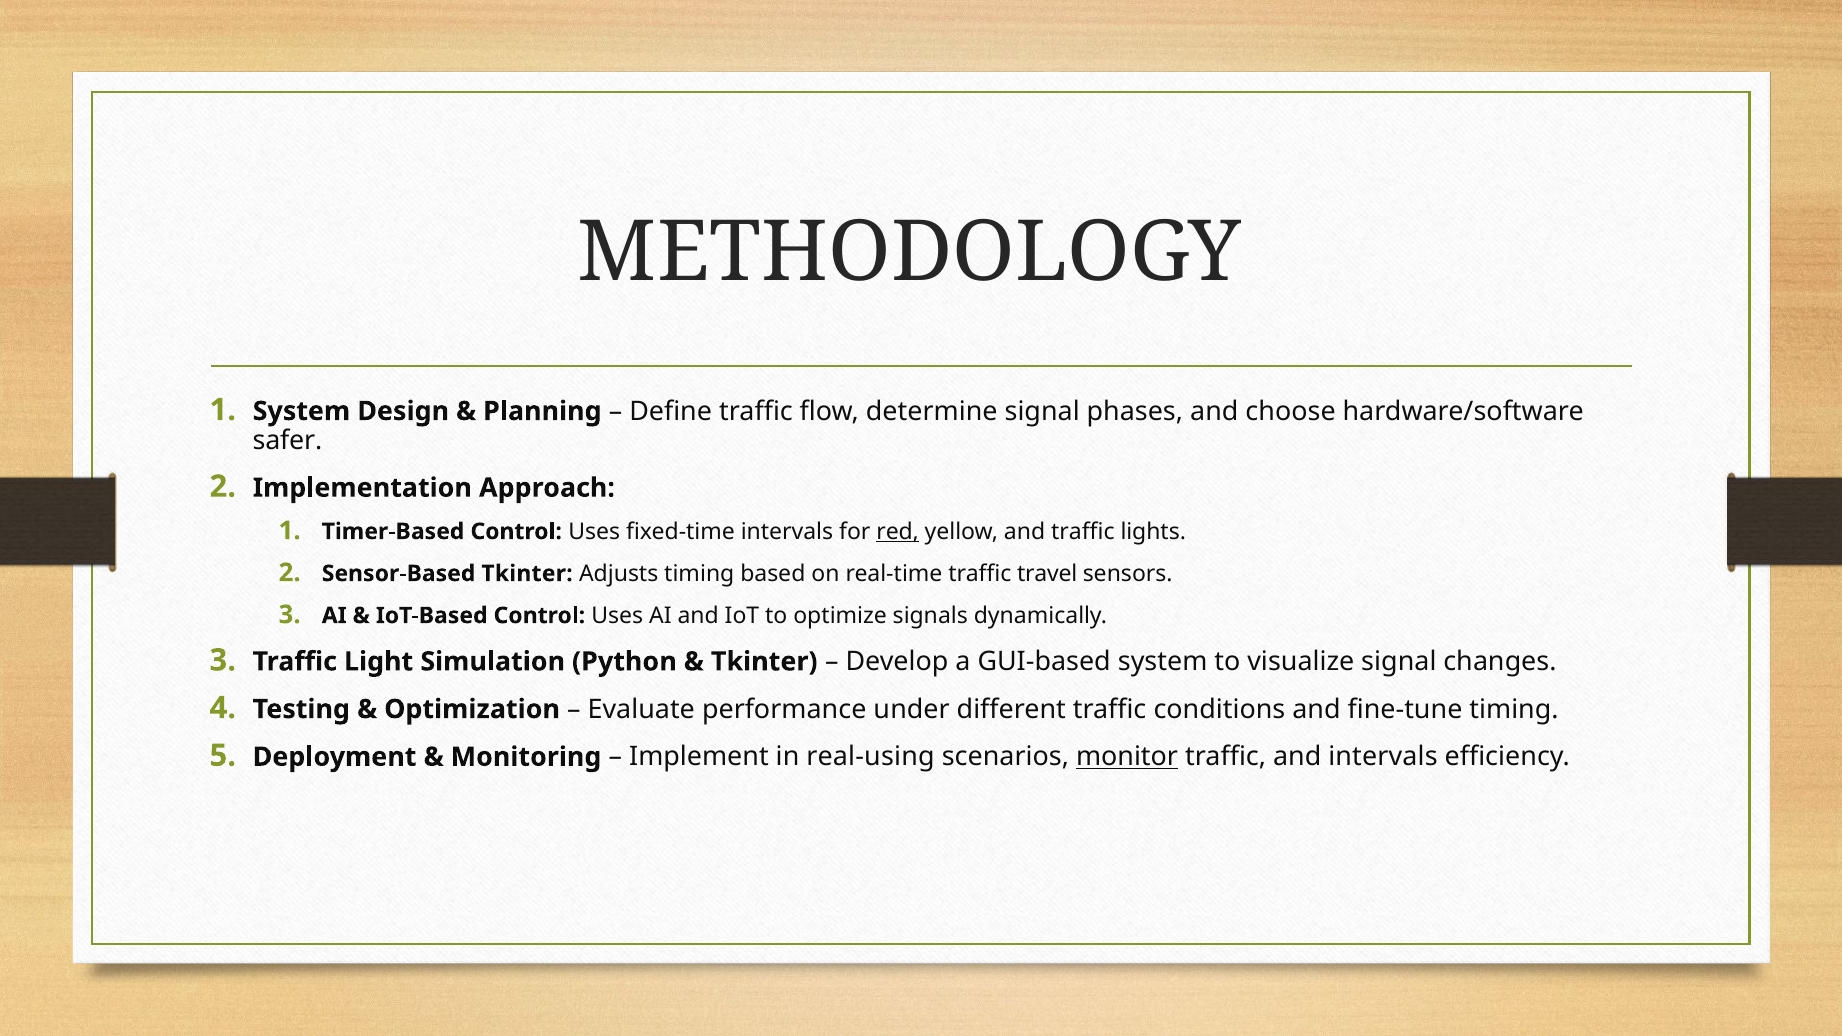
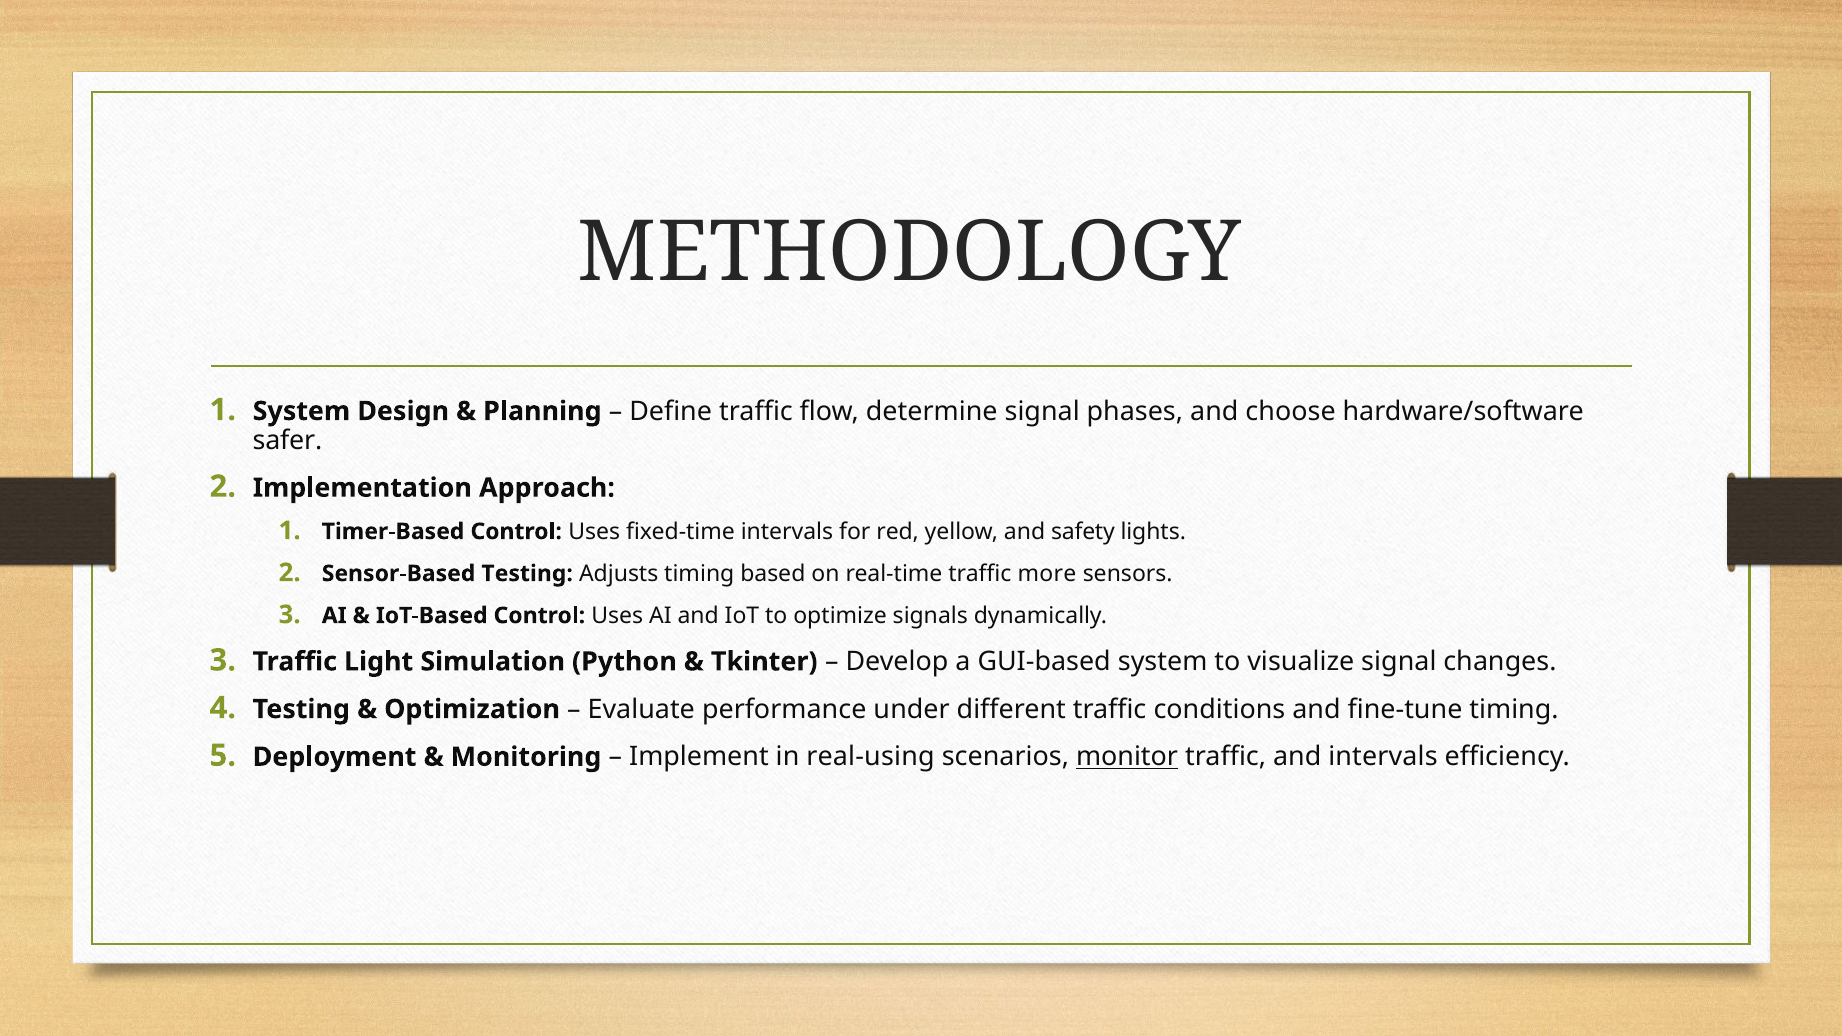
red underline: present -> none
and traffic: traffic -> safety
Sensor-Based Tkinter: Tkinter -> Testing
travel: travel -> more
